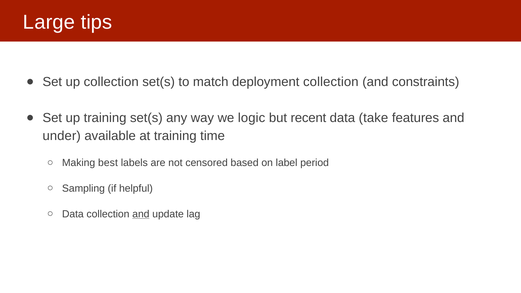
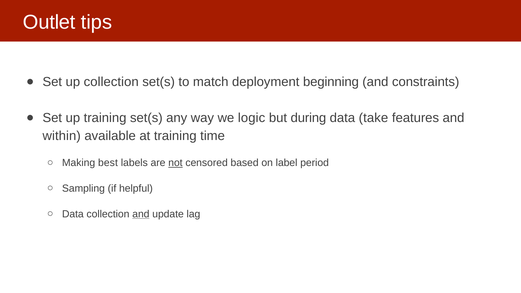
Large: Large -> Outlet
deployment collection: collection -> beginning
recent: recent -> during
under: under -> within
not underline: none -> present
